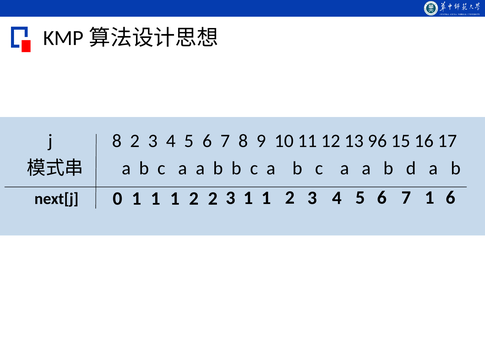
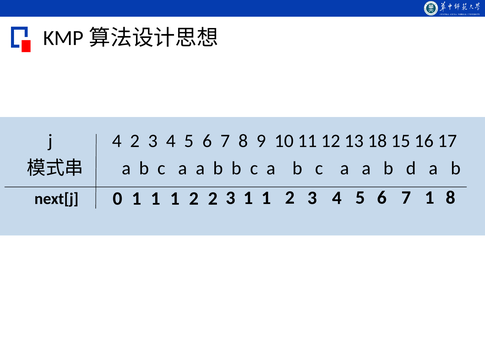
j 8: 8 -> 4
96: 96 -> 18
1 6: 6 -> 8
